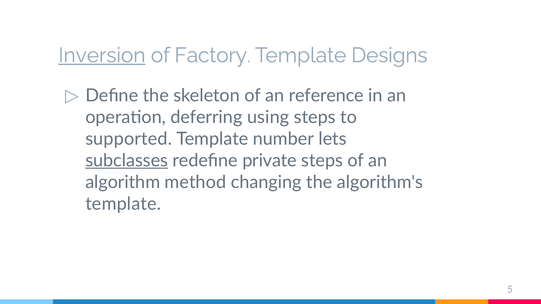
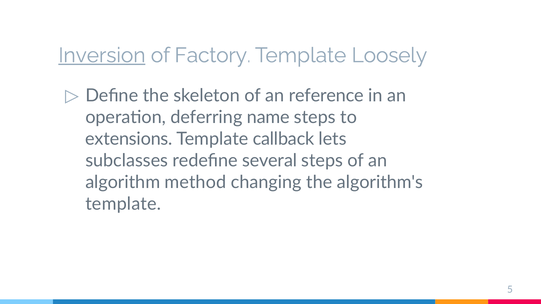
Designs: Designs -> Loosely
using: using -> name
supported: supported -> extensions
number: number -> callback
subclasses underline: present -> none
private: private -> several
